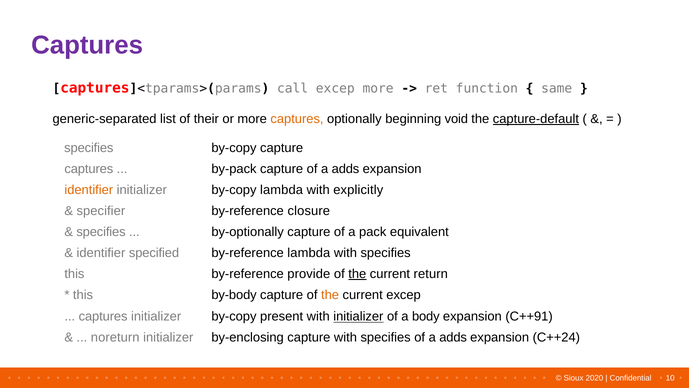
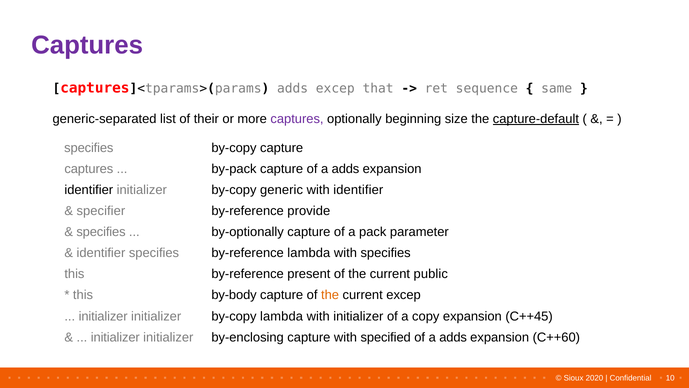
captures]<tparams>(params call: call -> adds
excep more: more -> that
function: function -> sequence
captures at (297, 119) colour: orange -> purple
void: void -> size
identifier at (89, 190) colour: orange -> black
by-copy lambda: lambda -> generic
with explicitly: explicitly -> identifier
closure: closure -> provide
equivalent: equivalent -> parameter
identifier specified: specified -> specifies
provide: provide -> present
the at (357, 274) underline: present -> none
return: return -> public
captures at (103, 316): captures -> initializer
by-copy present: present -> lambda
initializer at (358, 316) underline: present -> none
body: body -> copy
C++91: C++91 -> C++45
noreturn at (115, 337): noreturn -> initializer
capture with specifies: specifies -> specified
C++24: C++24 -> C++60
